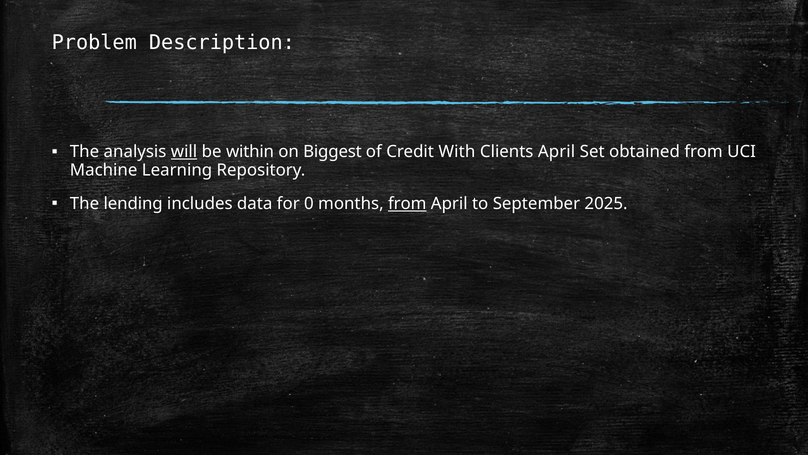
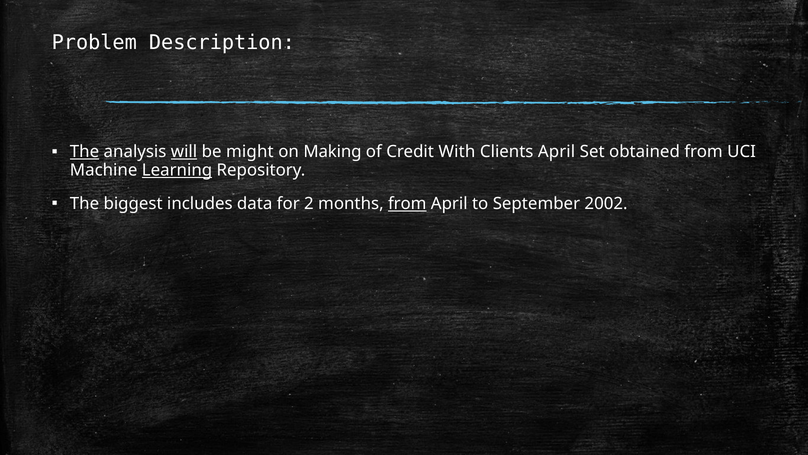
The at (85, 152) underline: none -> present
within: within -> might
Biggest: Biggest -> Making
Learning underline: none -> present
lending: lending -> biggest
0: 0 -> 2
2025: 2025 -> 2002
